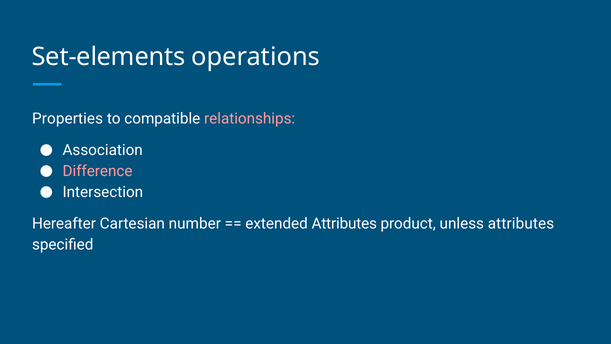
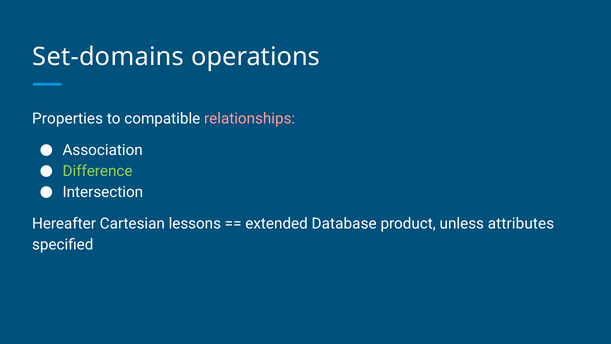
Set-elements: Set-elements -> Set-domains
Difference colour: pink -> light green
number: number -> lessons
extended Attributes: Attributes -> Database
